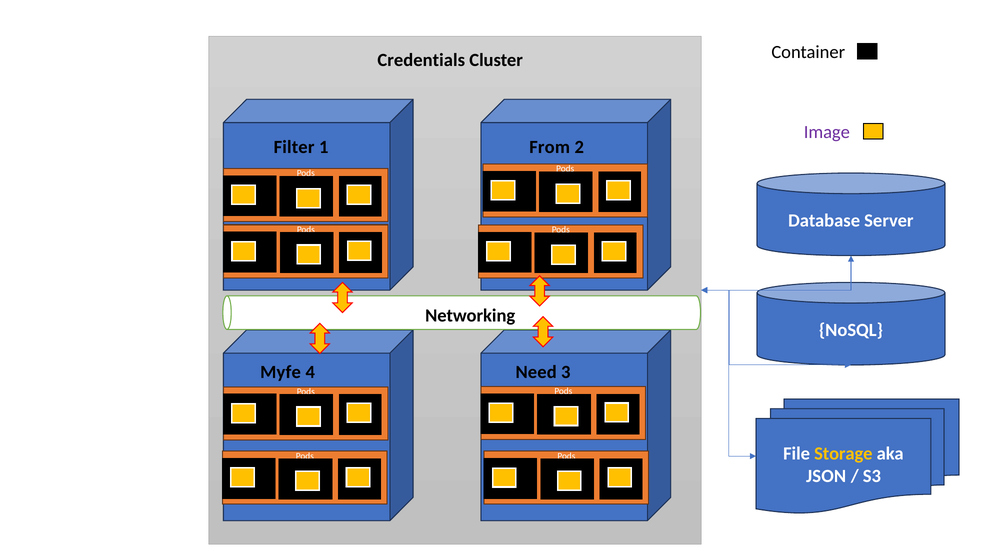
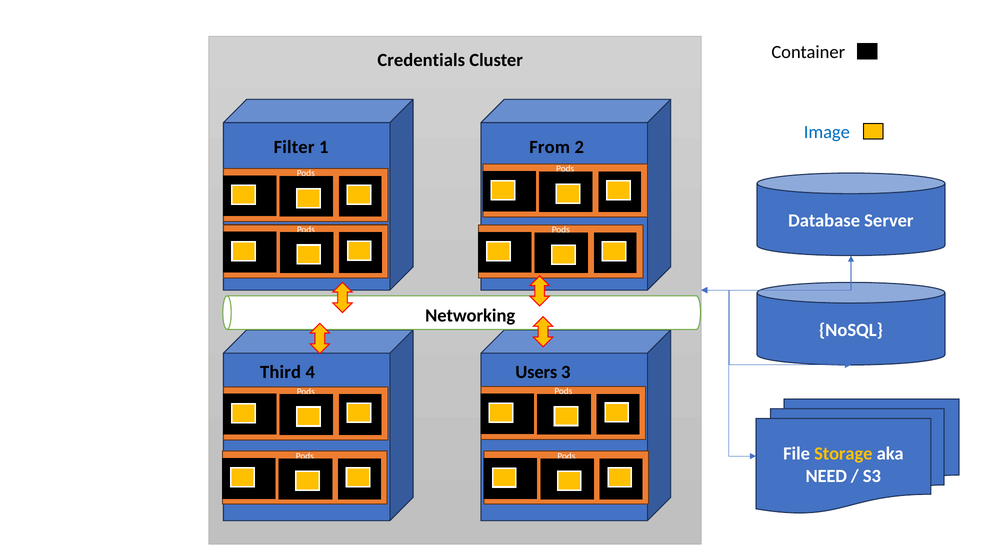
Image colour: purple -> blue
Myfe: Myfe -> Third
Need: Need -> Users
JSON: JSON -> NEED
